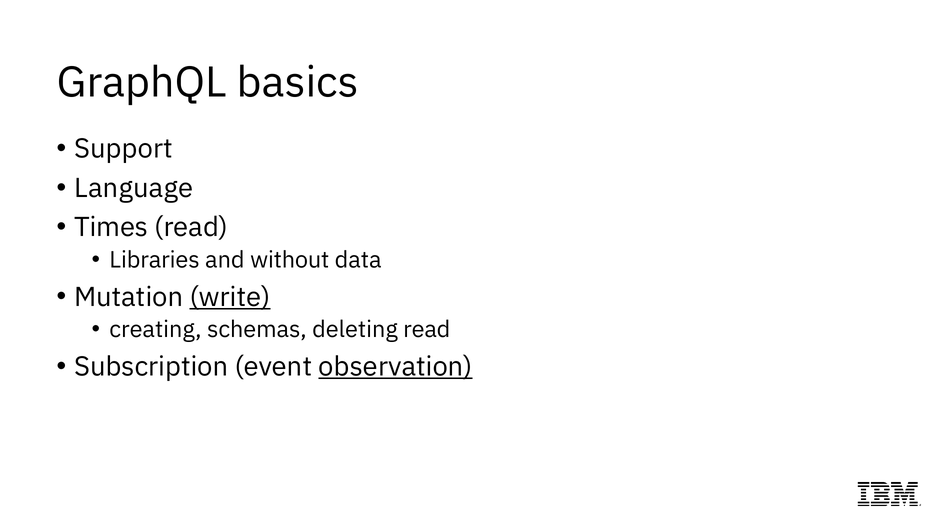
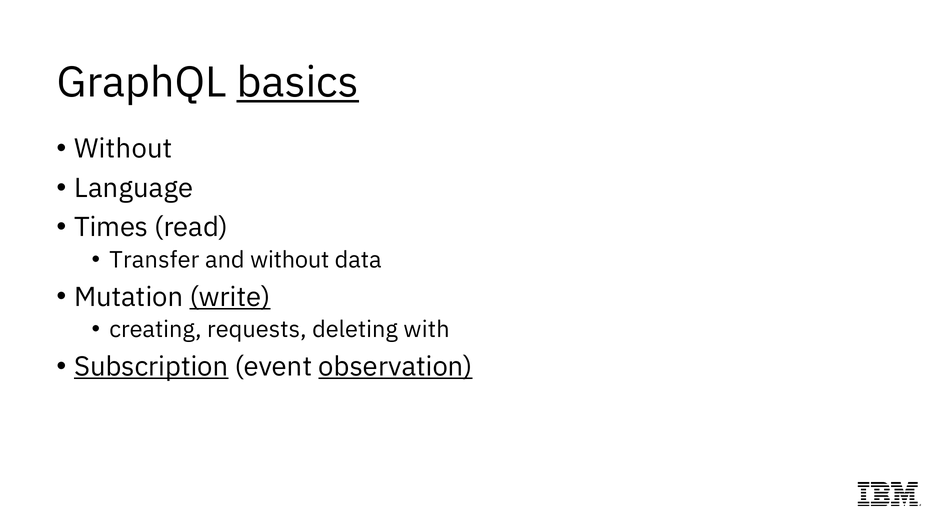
basics underline: none -> present
Support at (123, 149): Support -> Without
Libraries: Libraries -> Transfer
schemas: schemas -> requests
deleting read: read -> with
Subscription underline: none -> present
